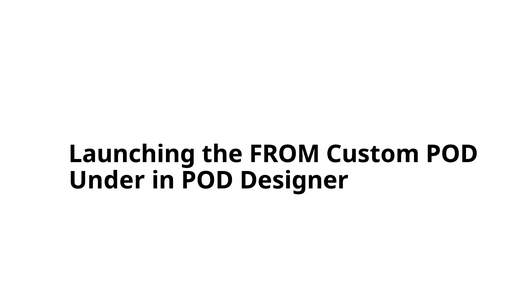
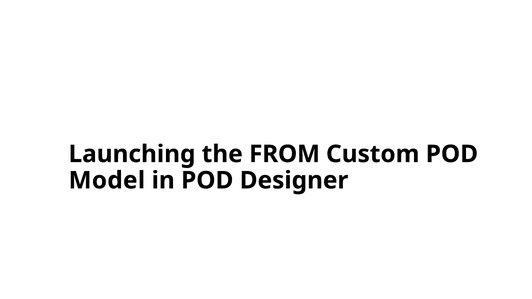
Under: Under -> Model
